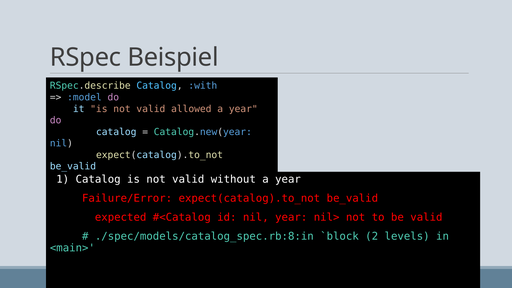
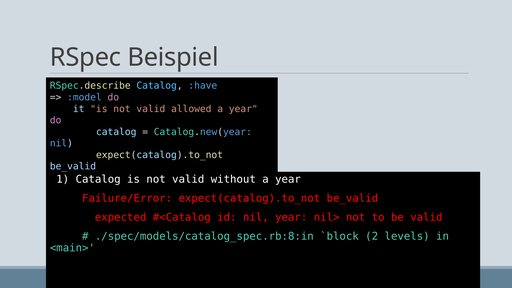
:with: :with -> :have
